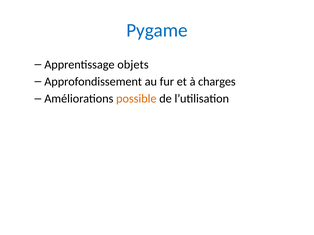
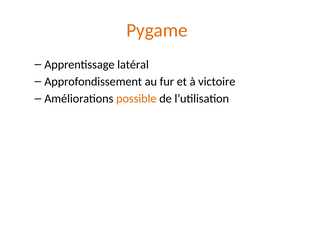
Pygame colour: blue -> orange
objets: objets -> latéral
charges: charges -> victoire
